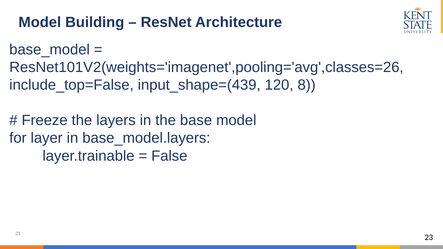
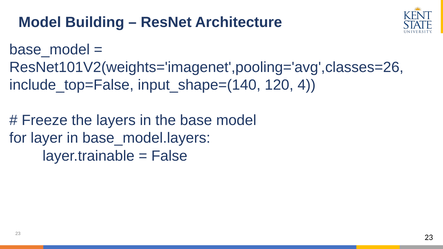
input_shape=(439: input_shape=(439 -> input_shape=(140
8: 8 -> 4
